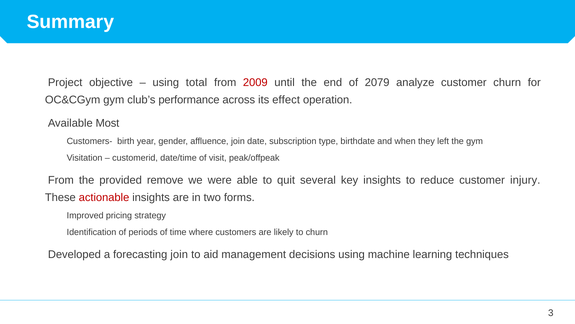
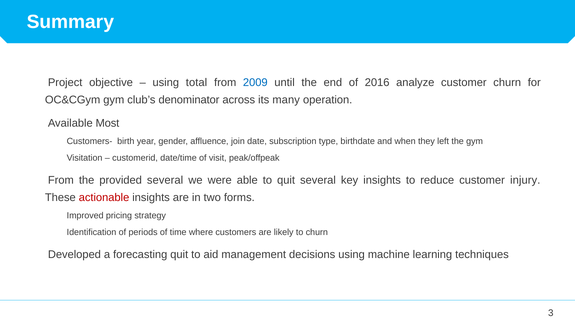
2009 colour: red -> blue
2079: 2079 -> 2016
performance: performance -> denominator
effect: effect -> many
provided remove: remove -> several
forecasting join: join -> quit
